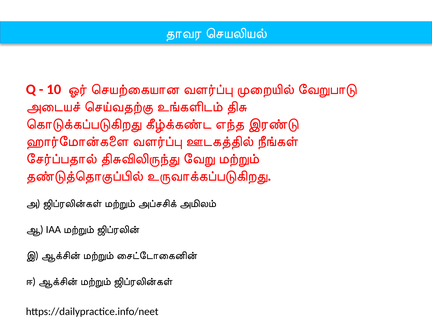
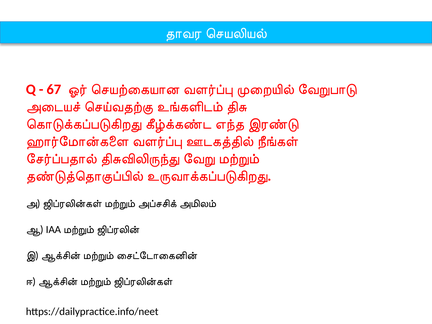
10: 10 -> 67
